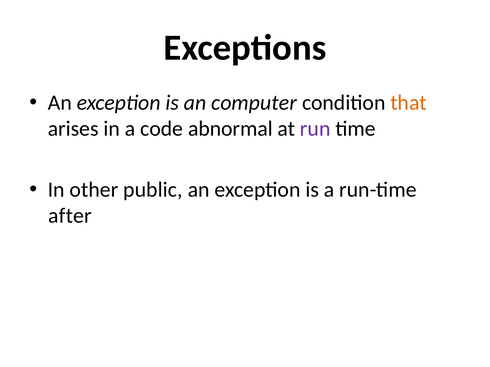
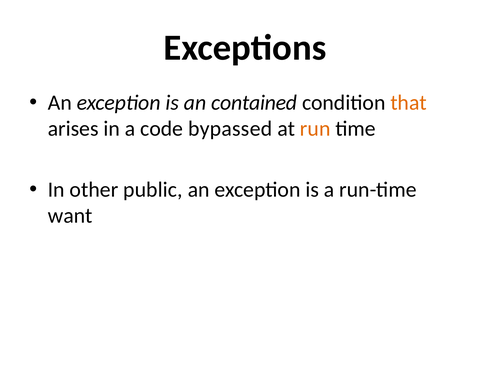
computer: computer -> contained
abnormal: abnormal -> bypassed
run colour: purple -> orange
after: after -> want
